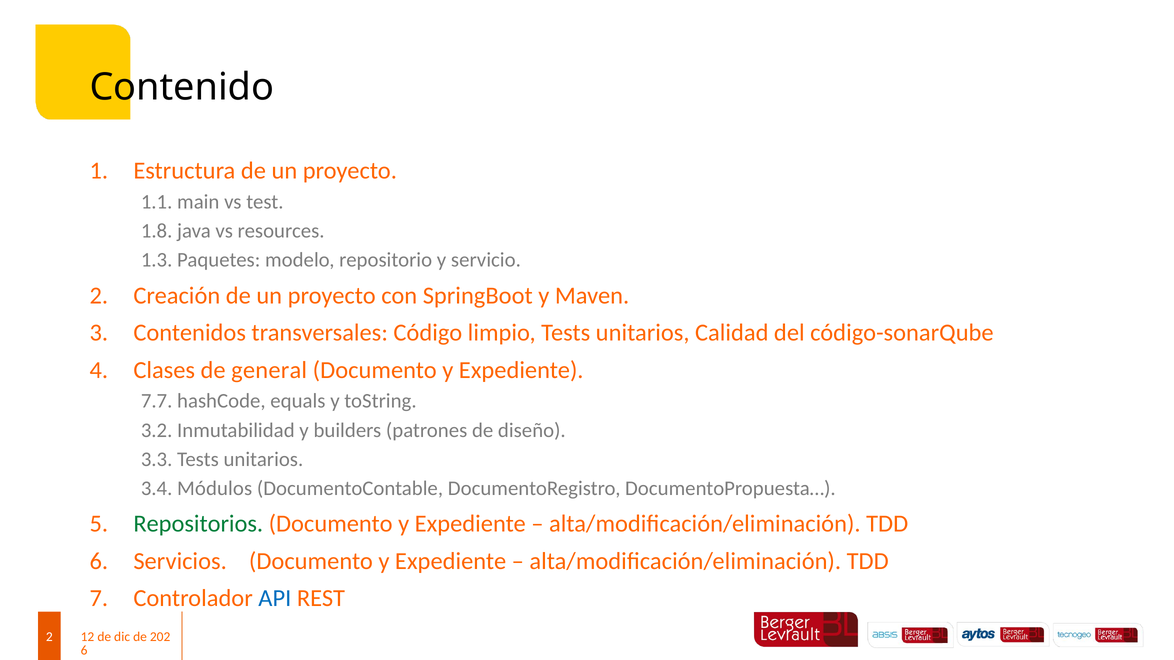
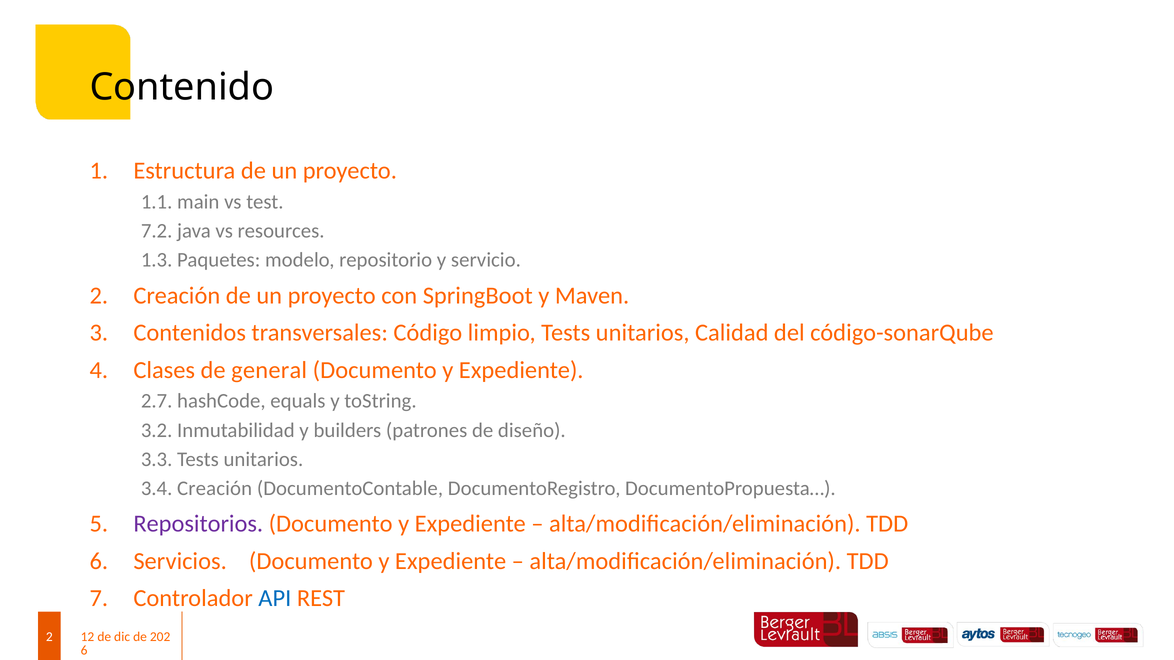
1.8: 1.8 -> 7.2
7.7: 7.7 -> 2.7
3.4 Módulos: Módulos -> Creación
Repositorios colour: green -> purple
